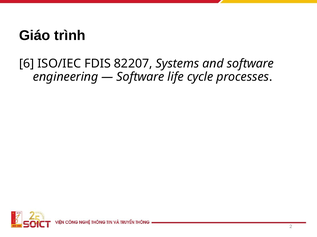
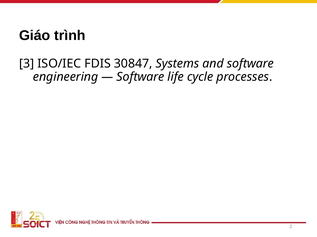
6: 6 -> 3
82207: 82207 -> 30847
